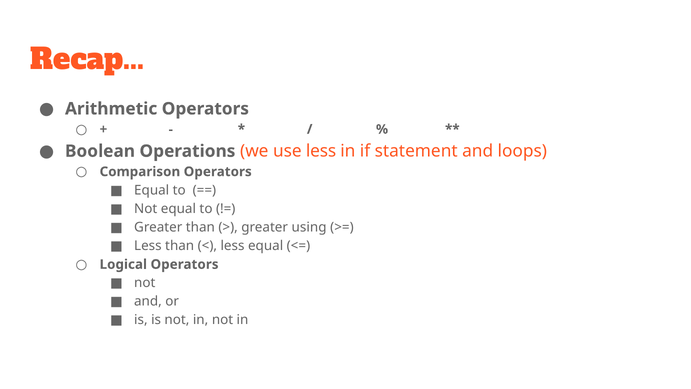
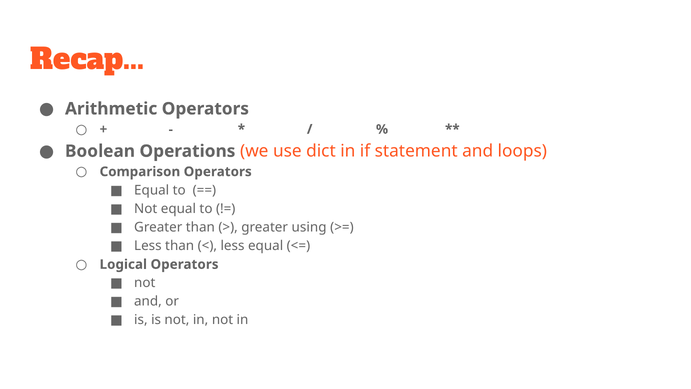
use less: less -> dict
